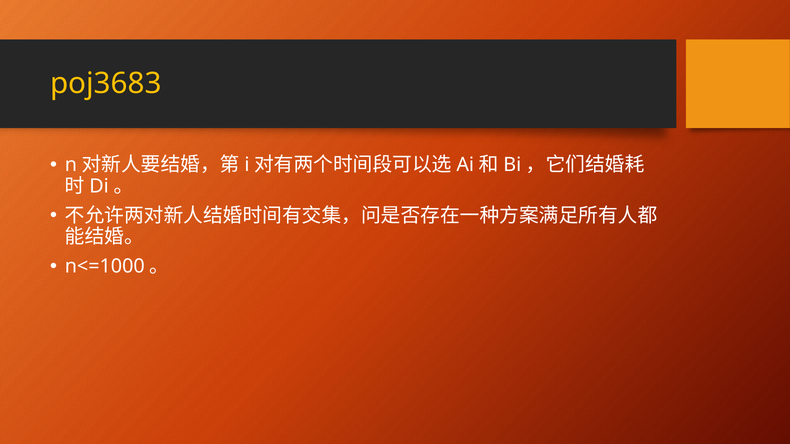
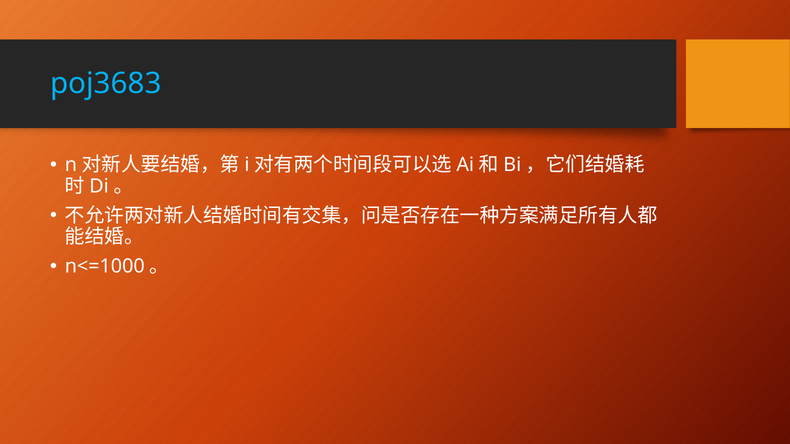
poj3683 colour: yellow -> light blue
